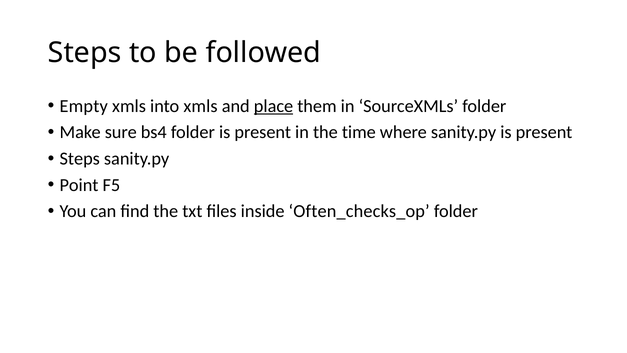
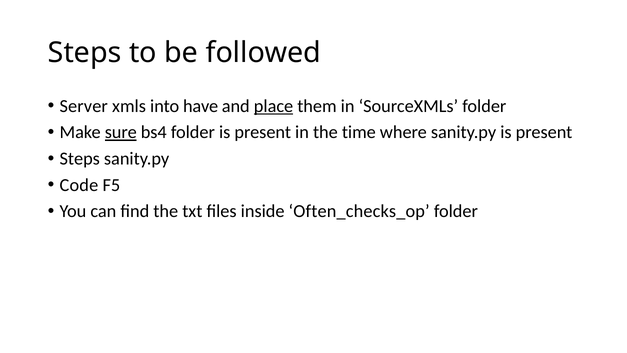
Empty: Empty -> Server
into xmls: xmls -> have
sure underline: none -> present
Point: Point -> Code
